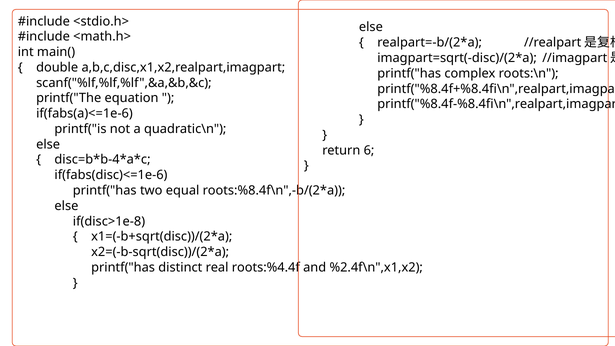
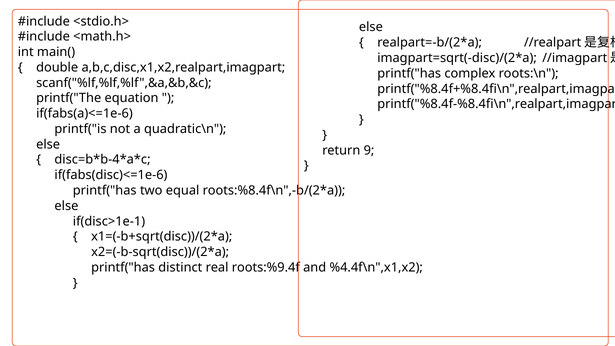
6: 6 -> 9
if(disc>1e-8: if(disc>1e-8 -> if(disc>1e-1
roots:%4.4f: roots:%4.4f -> roots:%9.4f
%2.4f\n",x1,x2: %2.4f\n",x1,x2 -> %4.4f\n",x1,x2
